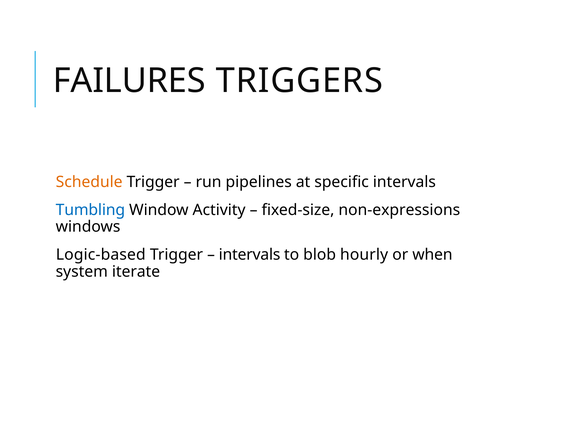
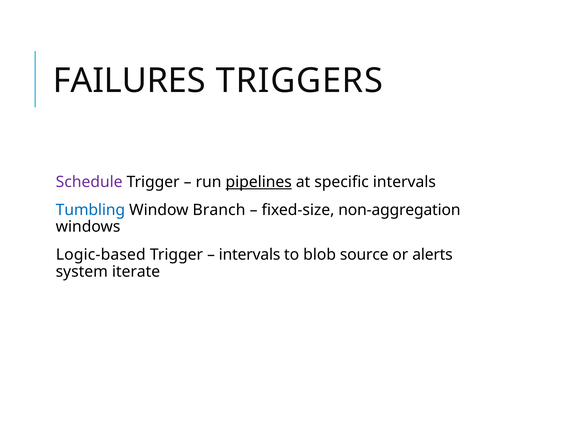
Schedule colour: orange -> purple
pipelines underline: none -> present
Activity: Activity -> Branch
non-expressions: non-expressions -> non-aggregation
hourly: hourly -> source
when: when -> alerts
